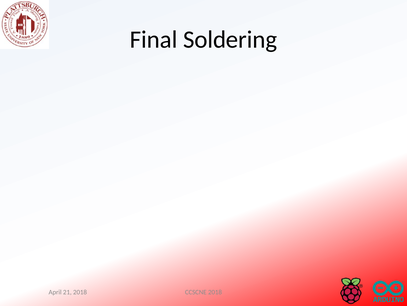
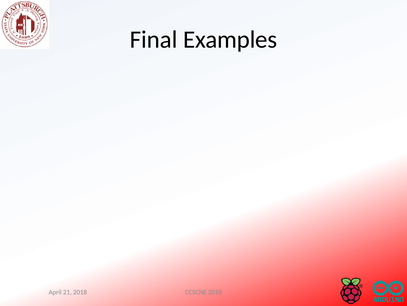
Soldering: Soldering -> Examples
